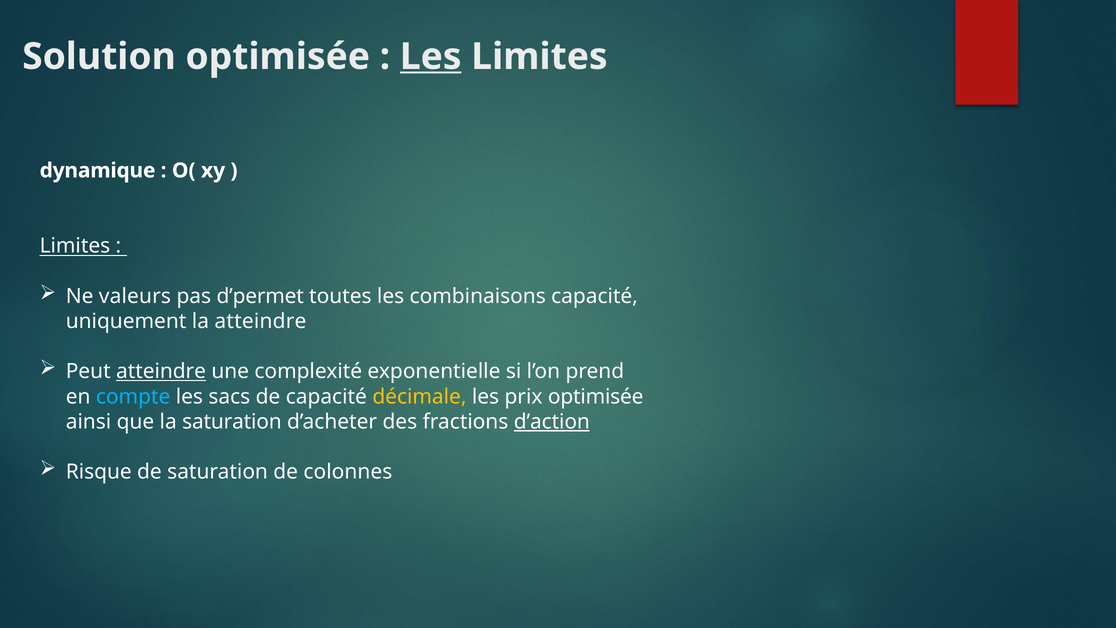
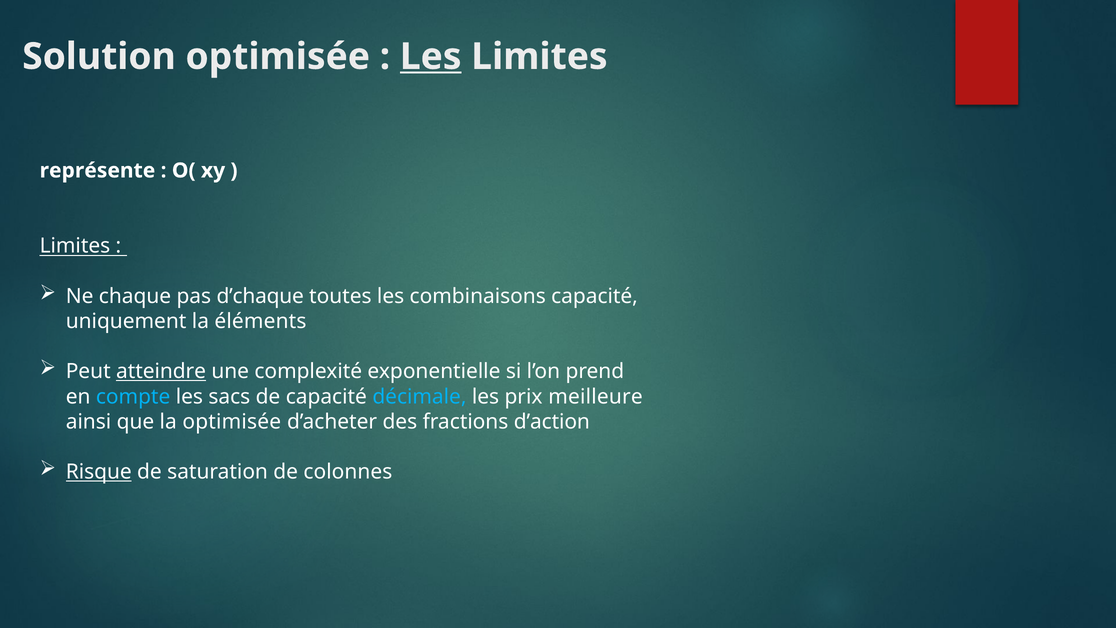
dynamique: dynamique -> représente
valeurs: valeurs -> chaque
d’permet: d’permet -> d’chaque
la atteindre: atteindre -> éléments
décimale colour: yellow -> light blue
prix optimisée: optimisée -> meilleure
la saturation: saturation -> optimisée
d’action underline: present -> none
Risque underline: none -> present
